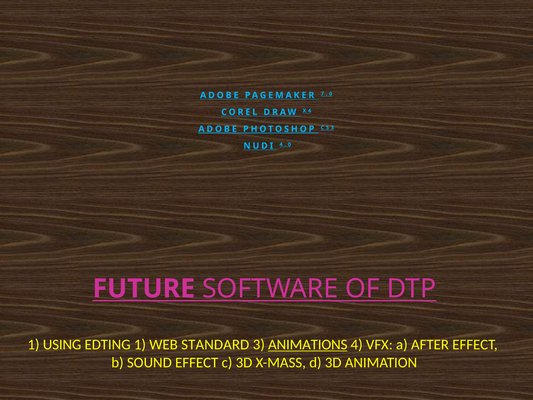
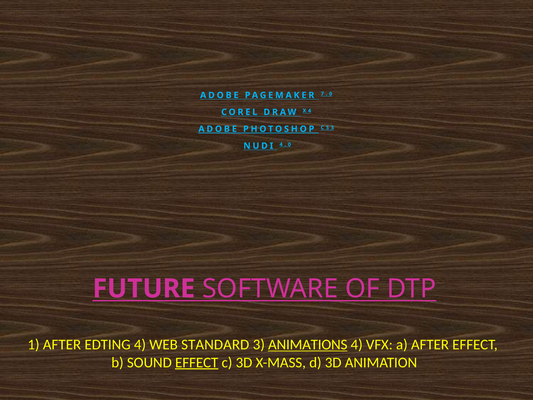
1 USING: USING -> AFTER
EDTING 1: 1 -> 4
EFFECT at (197, 362) underline: none -> present
